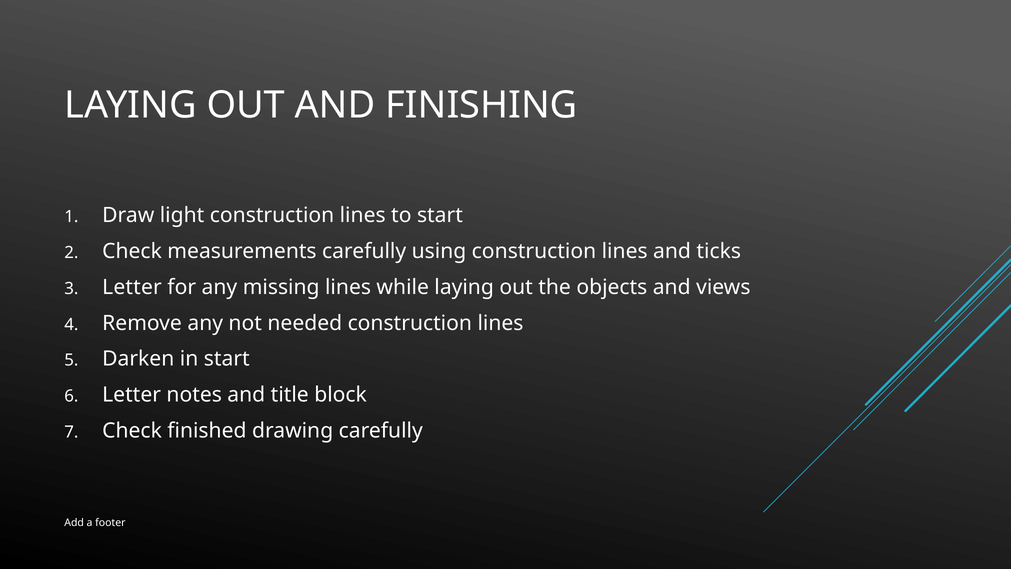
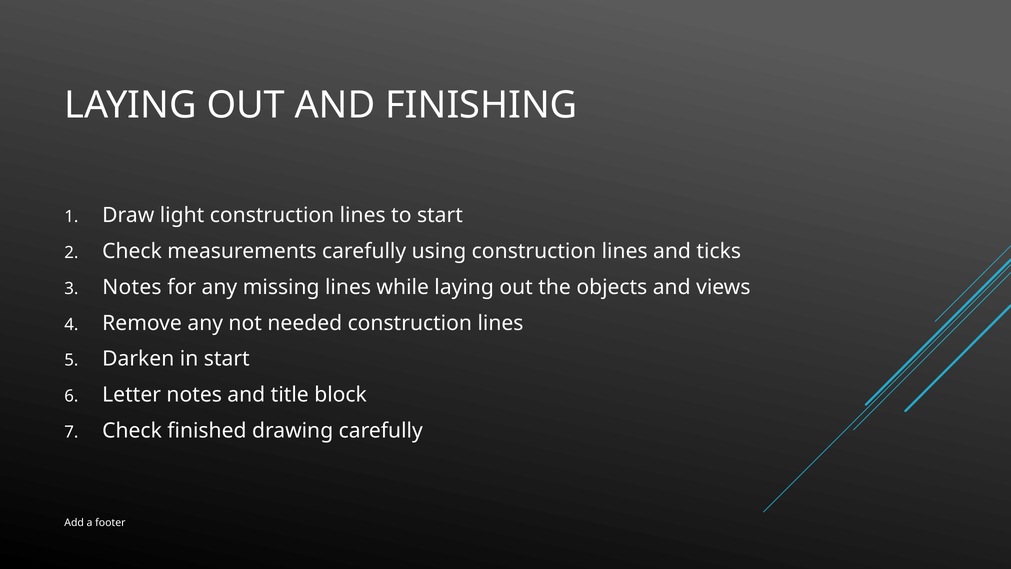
Letter at (132, 287): Letter -> Notes
